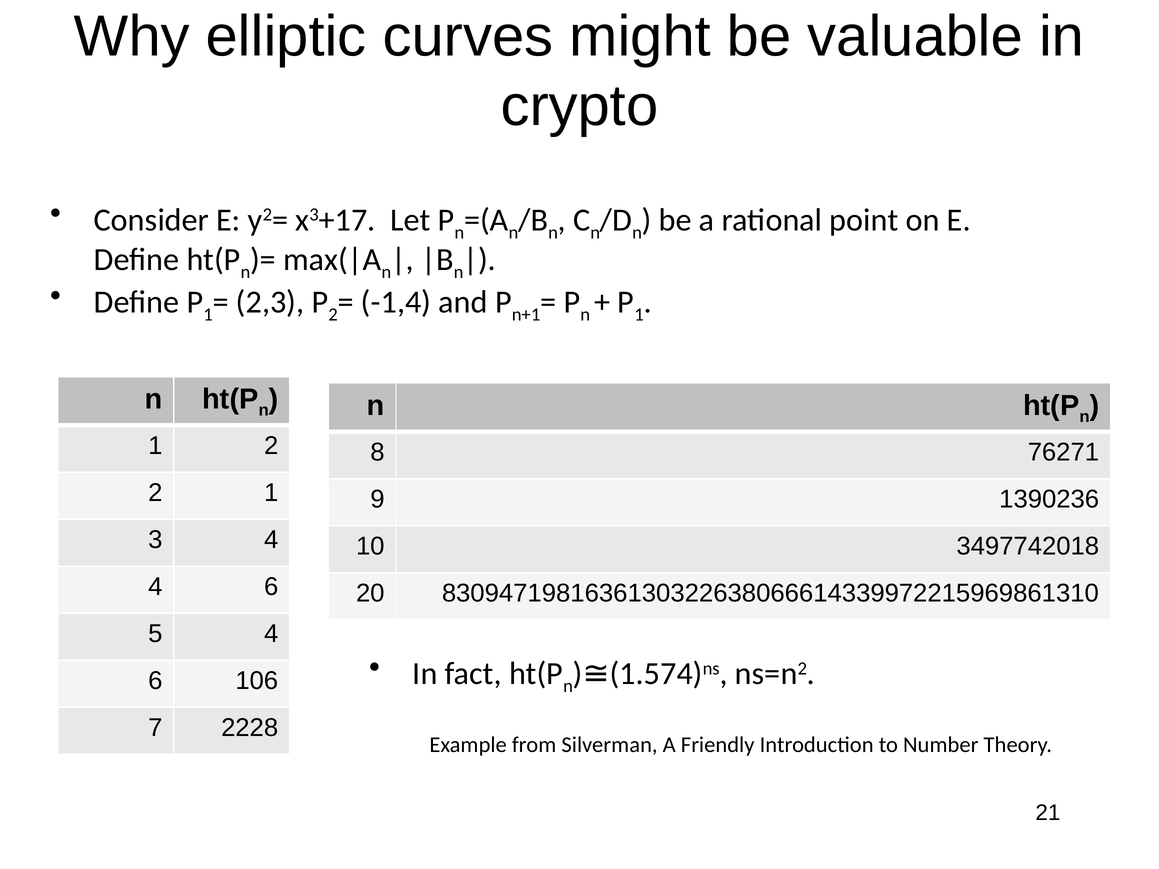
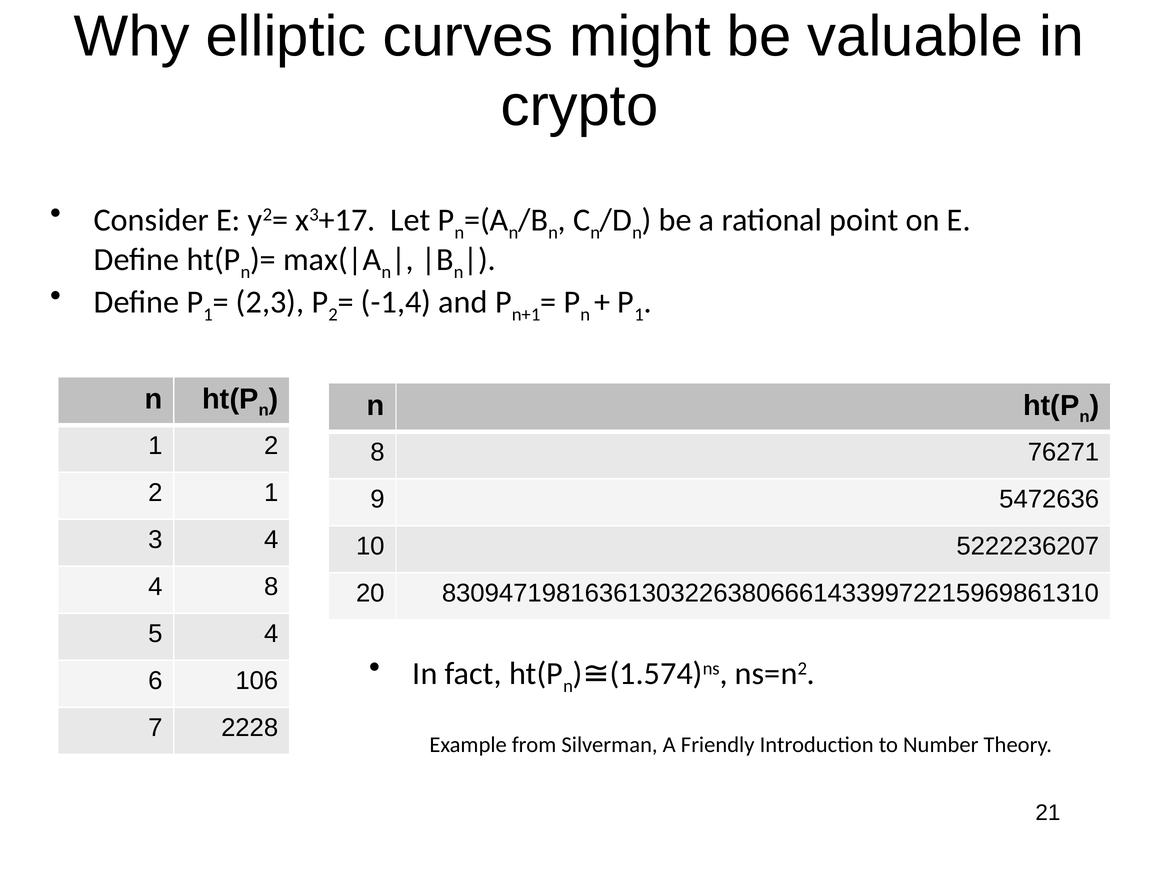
1390236: 1390236 -> 5472636
3497742018: 3497742018 -> 5222236207
6 at (271, 587): 6 -> 8
